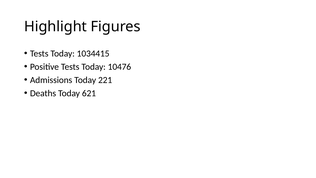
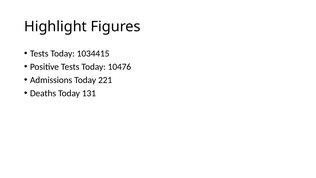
621: 621 -> 131
